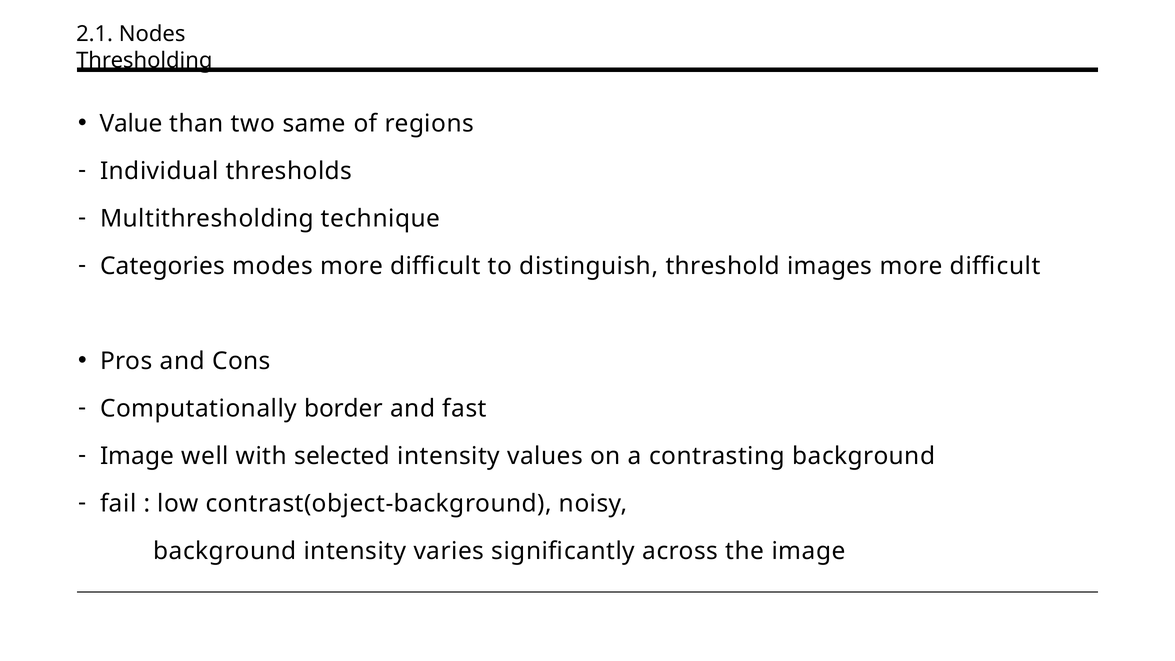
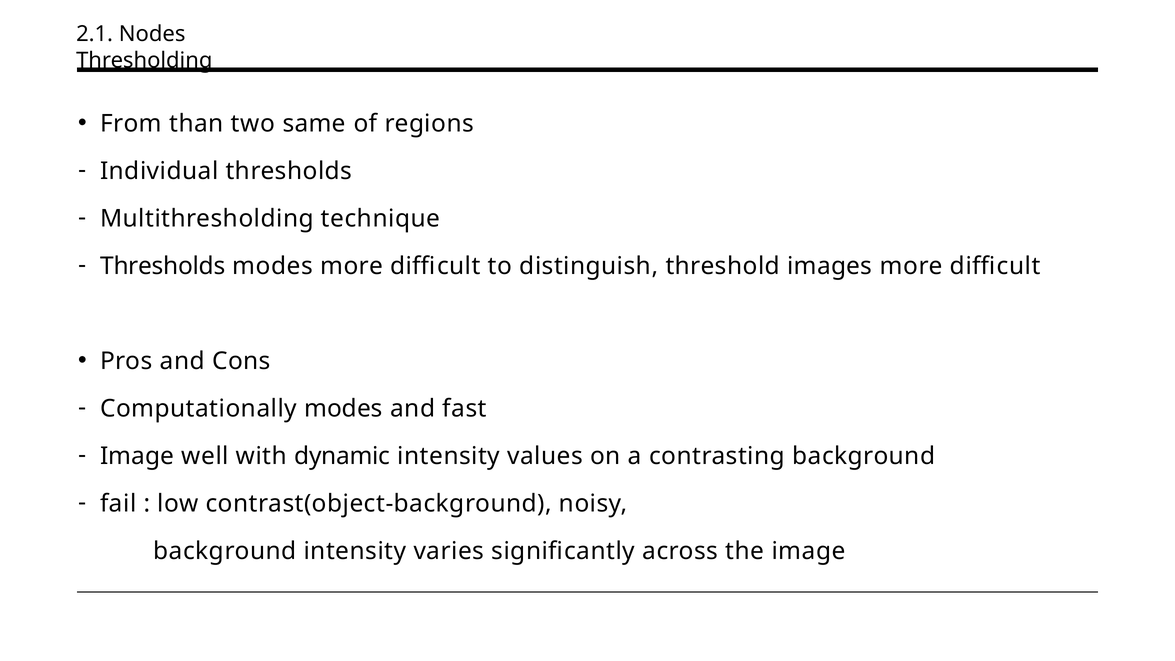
Value: Value -> From
Categories at (163, 266): Categories -> Thresholds
Computationally border: border -> modes
selected: selected -> dynamic
